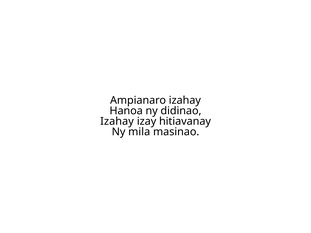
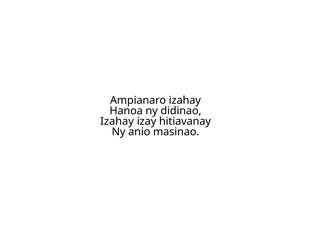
mila: mila -> anio
